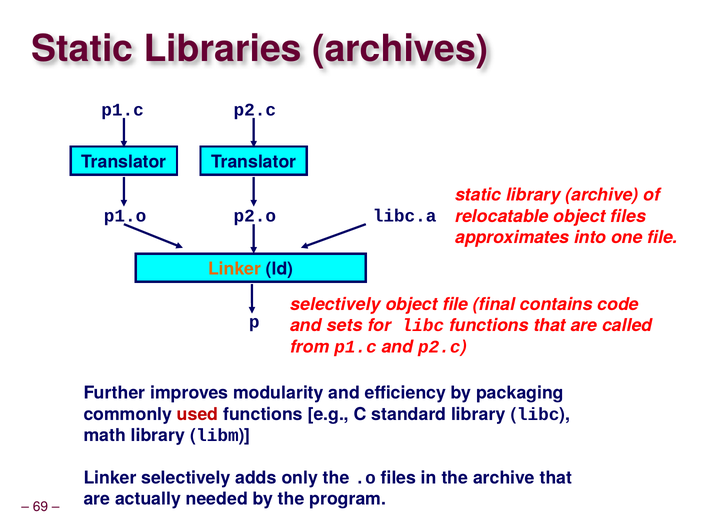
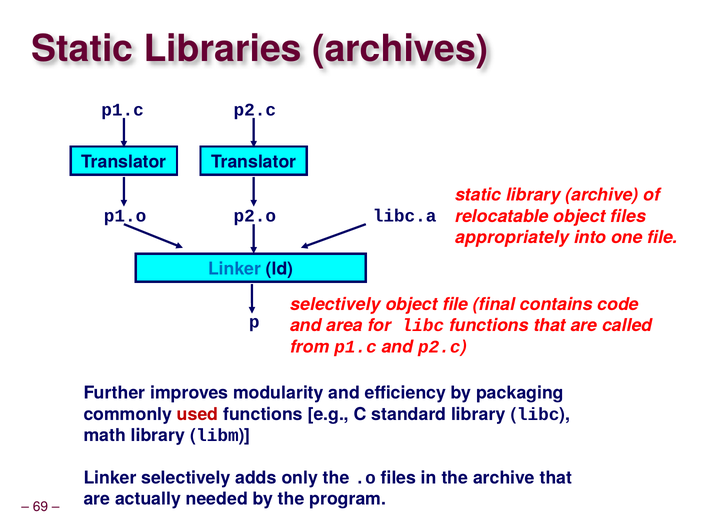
approximates: approximates -> appropriately
Linker at (235, 269) colour: orange -> blue
sets: sets -> area
